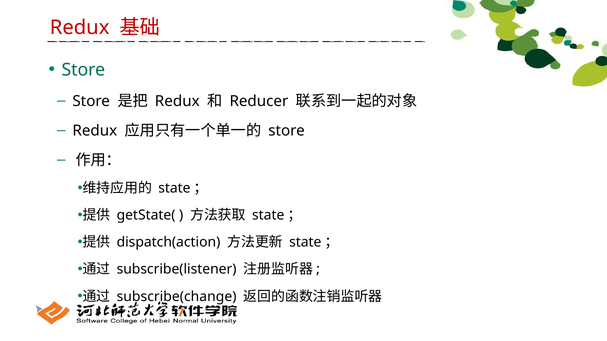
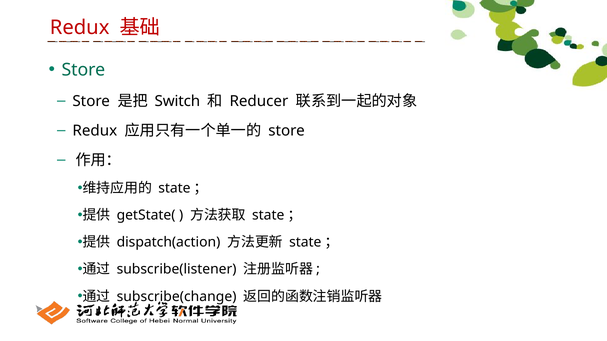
Redux at (177, 101): Redux -> Switch
